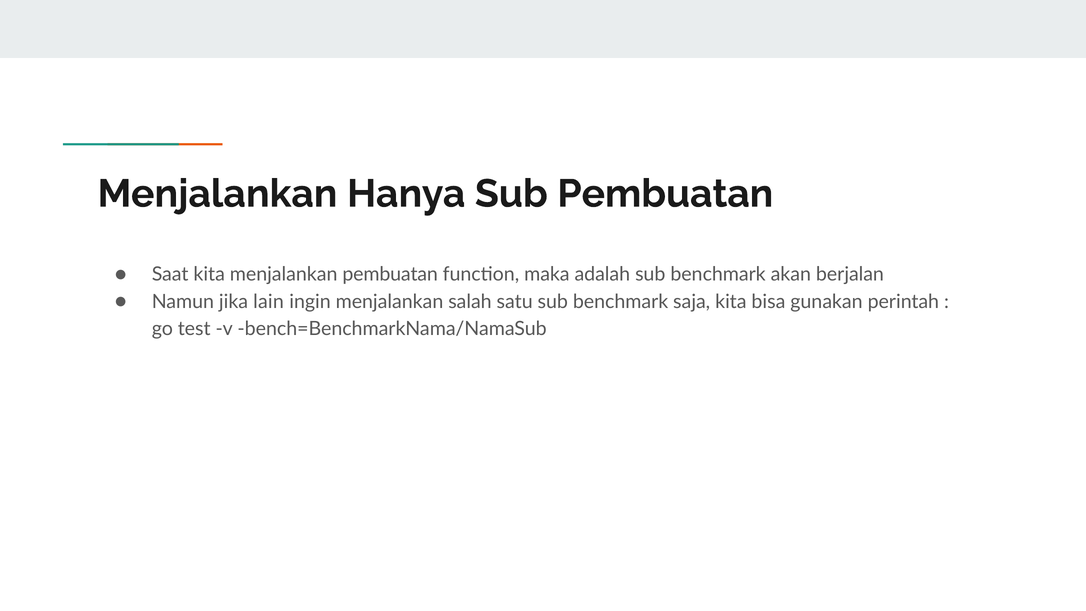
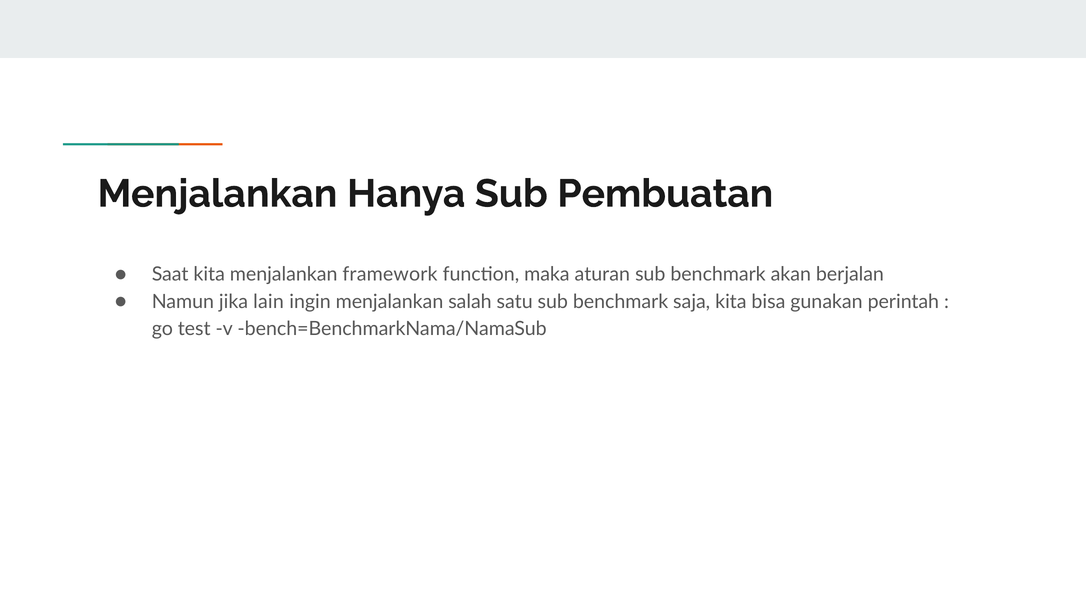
menjalankan pembuatan: pembuatan -> framework
adalah: adalah -> aturan
